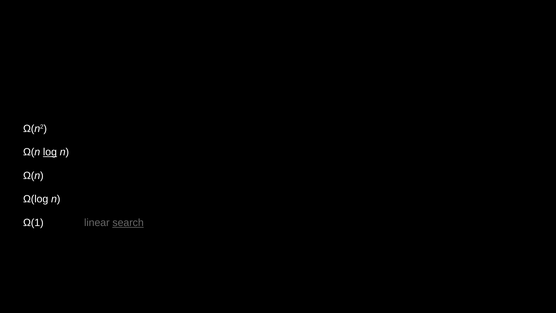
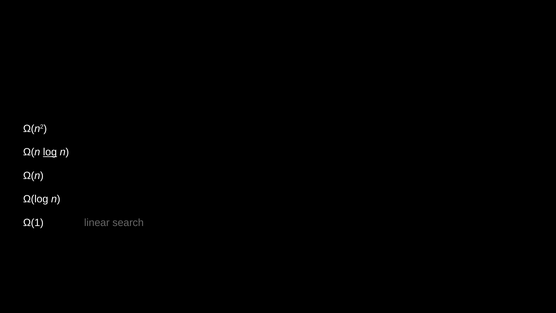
search underline: present -> none
